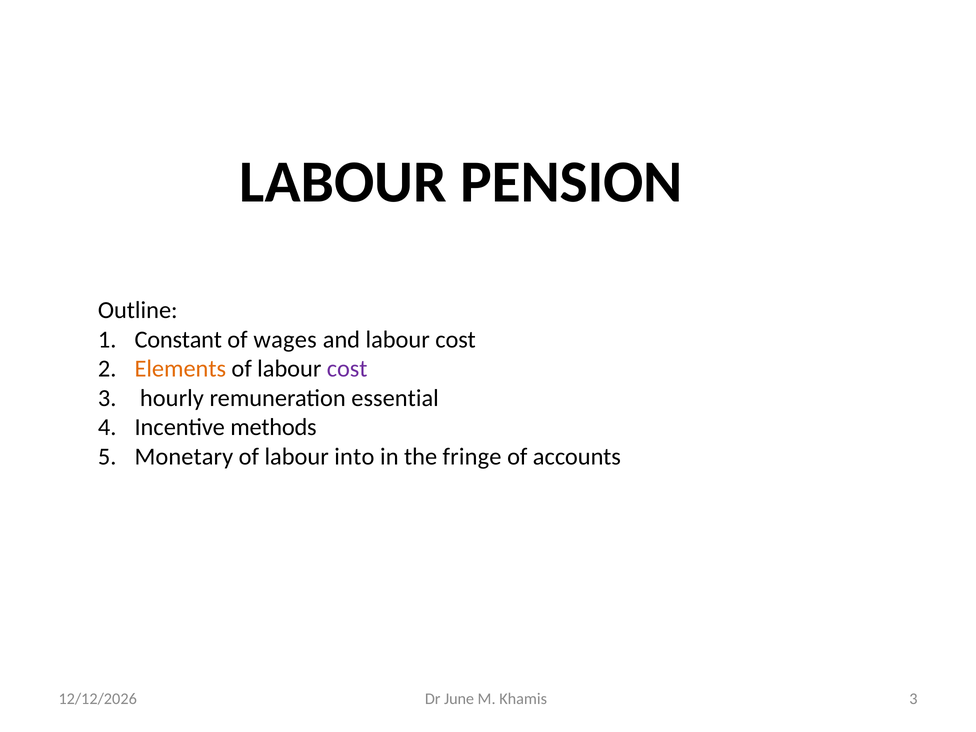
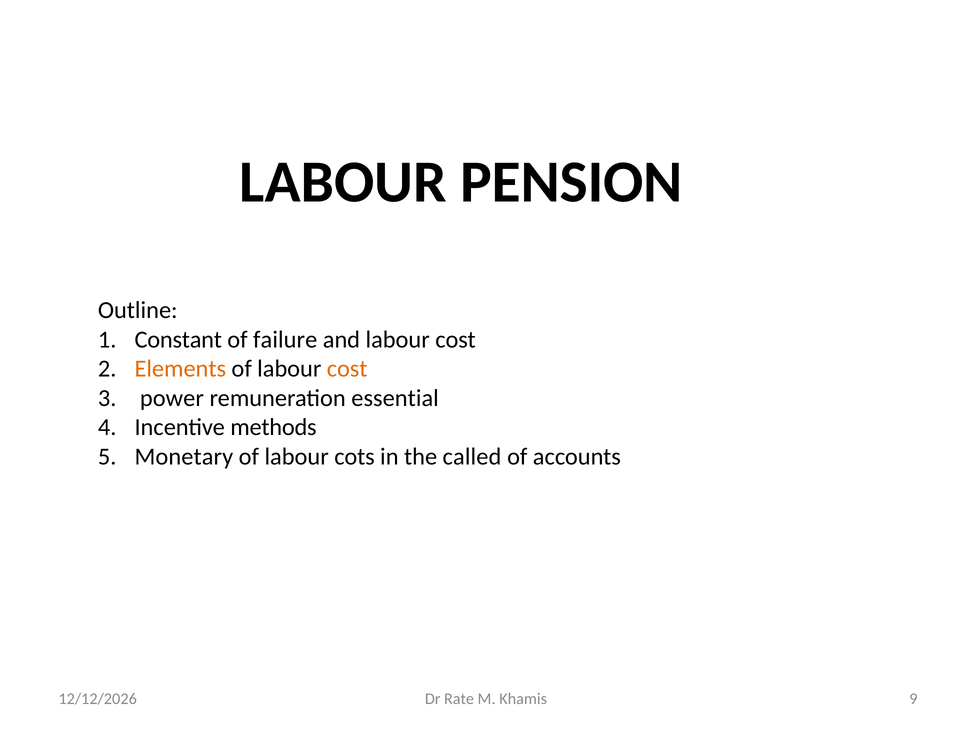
wages: wages -> failure
cost at (347, 369) colour: purple -> orange
hourly: hourly -> power
into: into -> cots
fringe: fringe -> called
June: June -> Rate
Khamis 3: 3 -> 9
